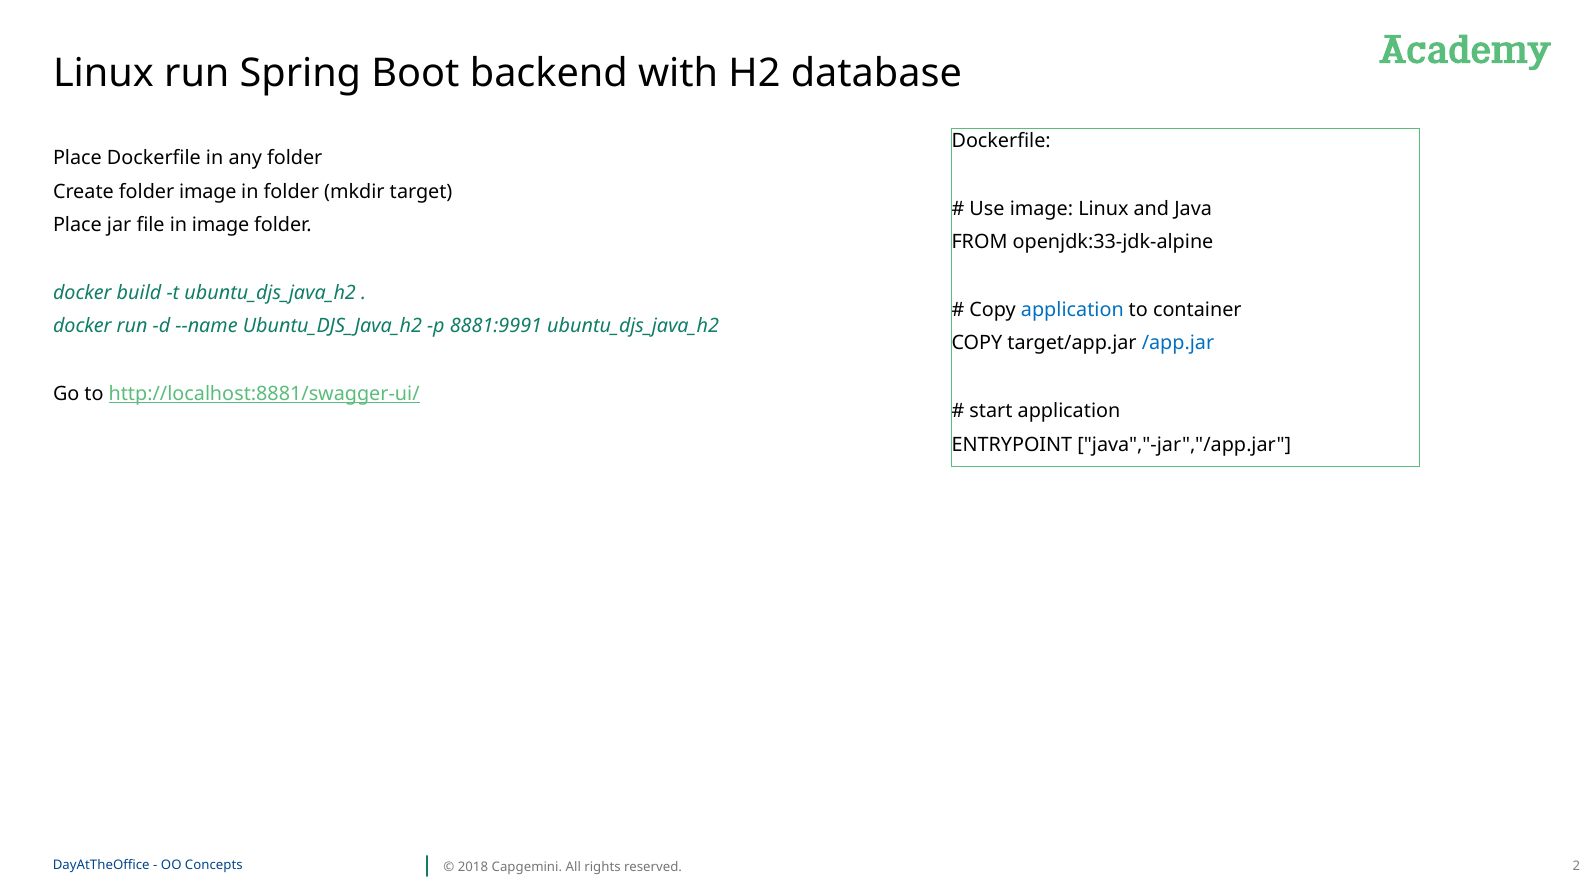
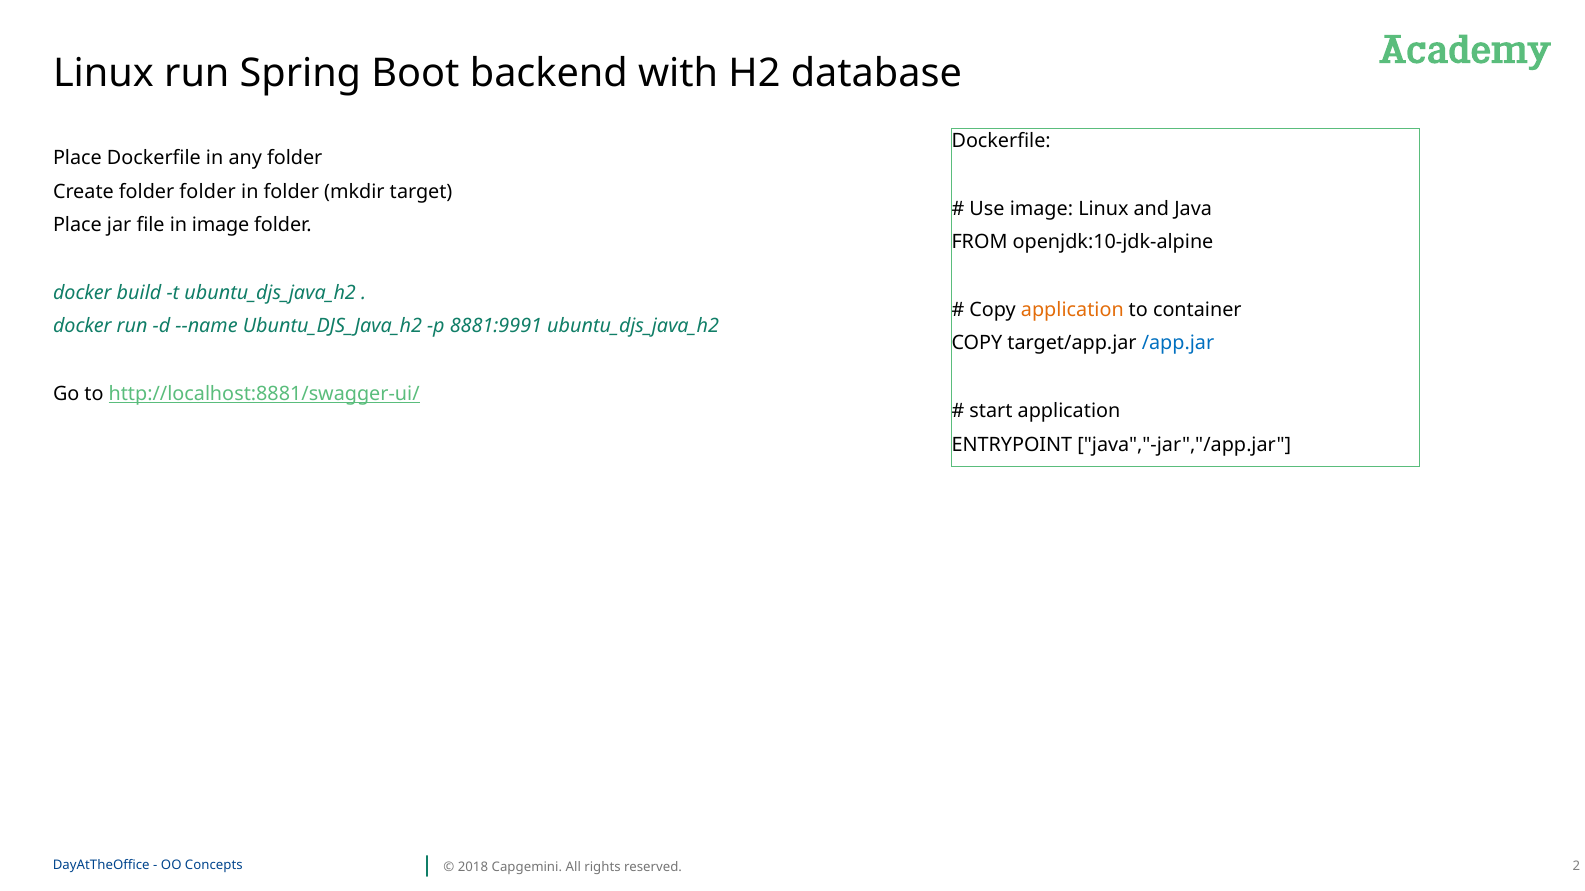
folder image: image -> folder
openjdk:33-jdk-alpine: openjdk:33-jdk-alpine -> openjdk:10-jdk-alpine
application at (1072, 310) colour: blue -> orange
